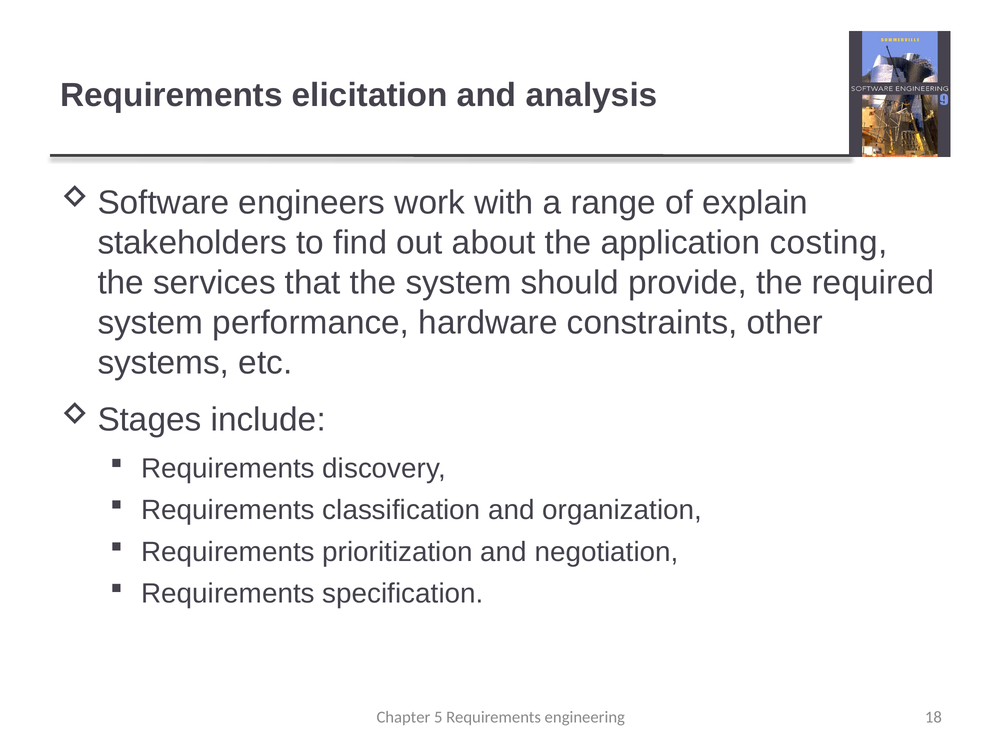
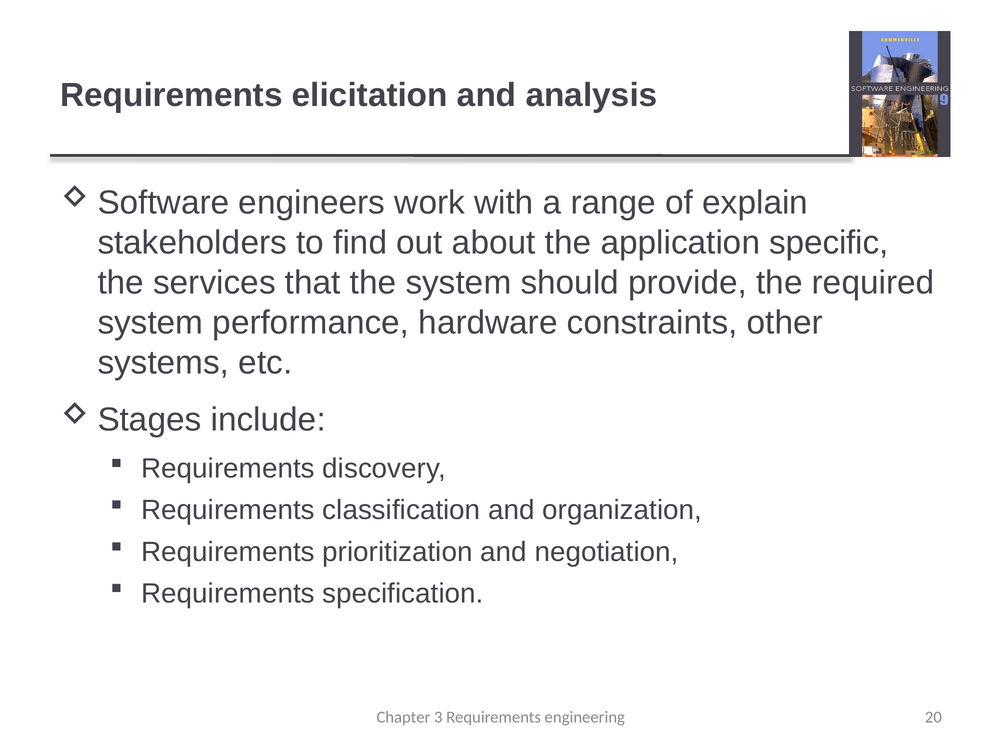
costing: costing -> specific
5: 5 -> 3
18: 18 -> 20
